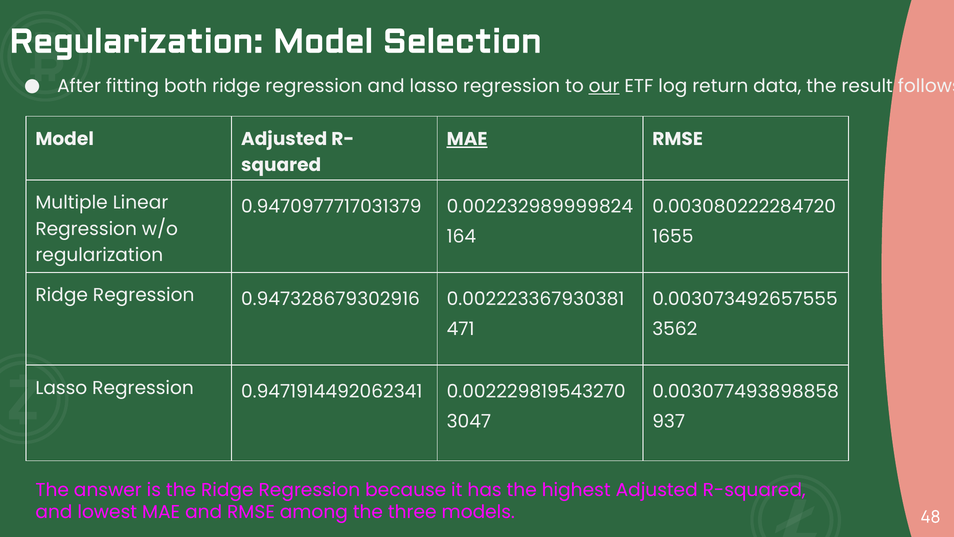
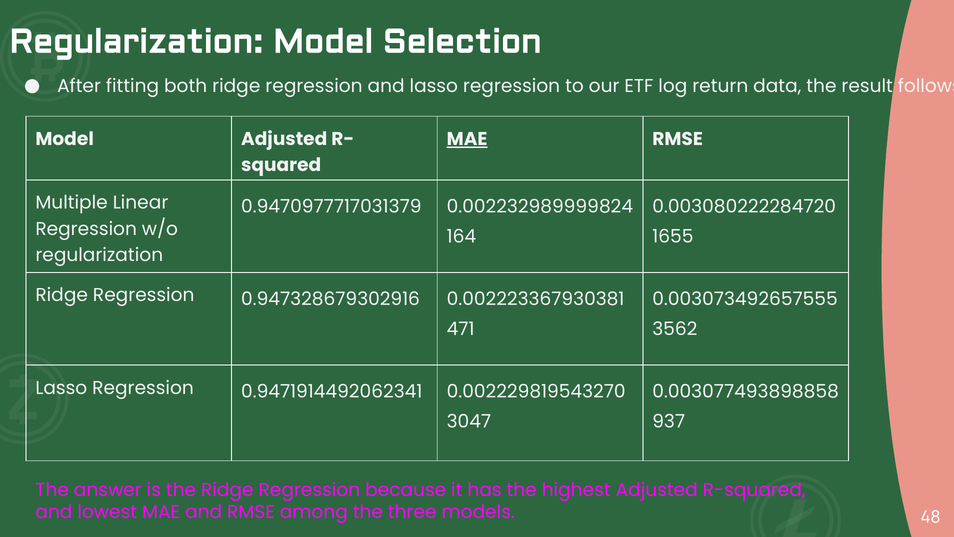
our underline: present -> none
